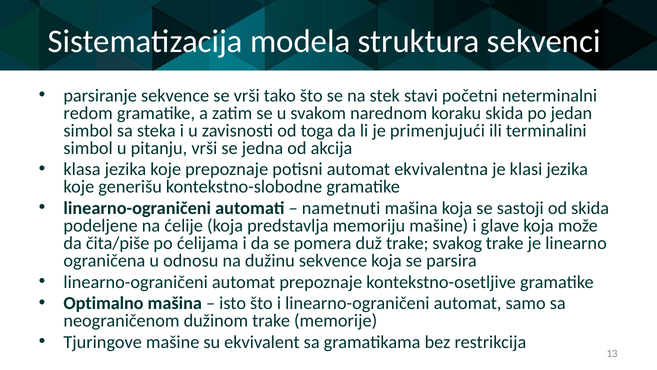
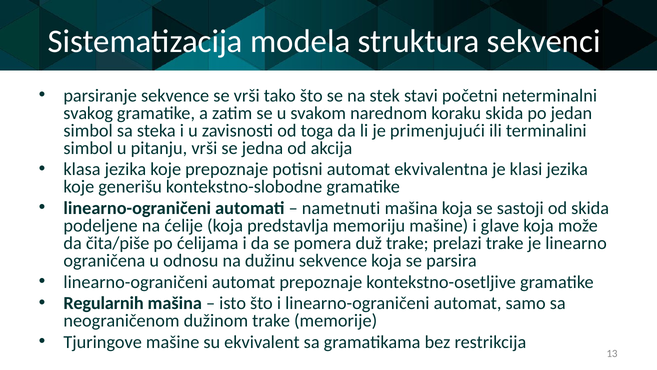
redom: redom -> svakog
svakog: svakog -> prelazi
Optimalno: Optimalno -> Regularnih
